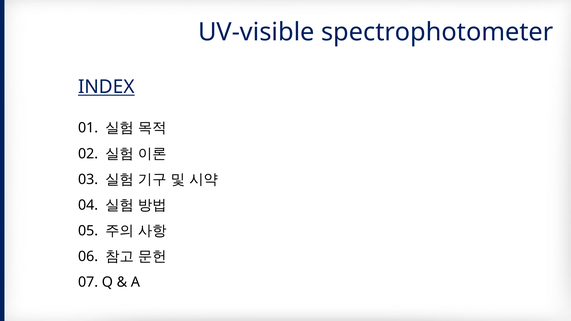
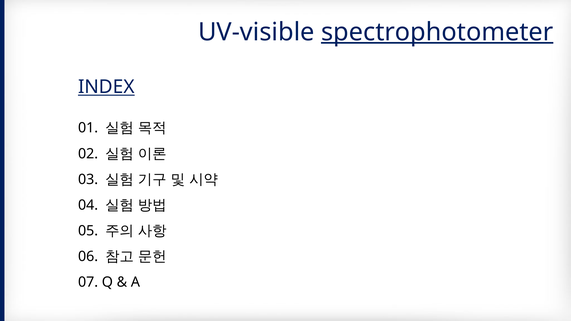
spectrophotometer underline: none -> present
